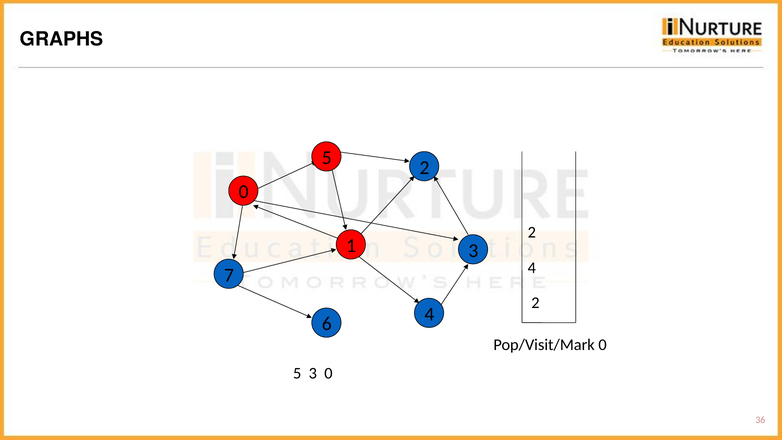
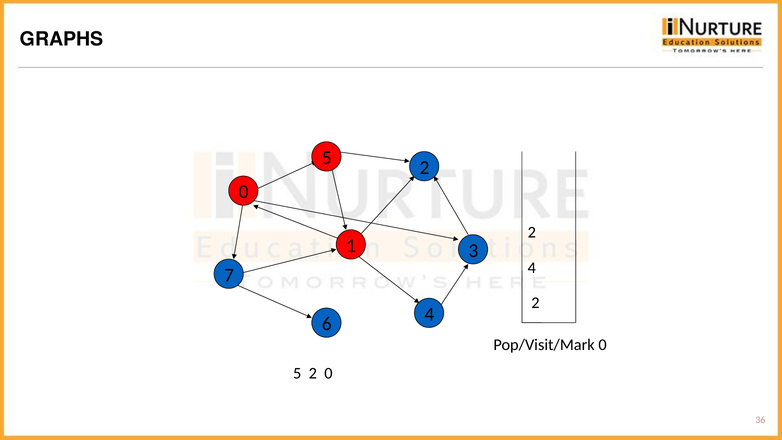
5 3: 3 -> 2
